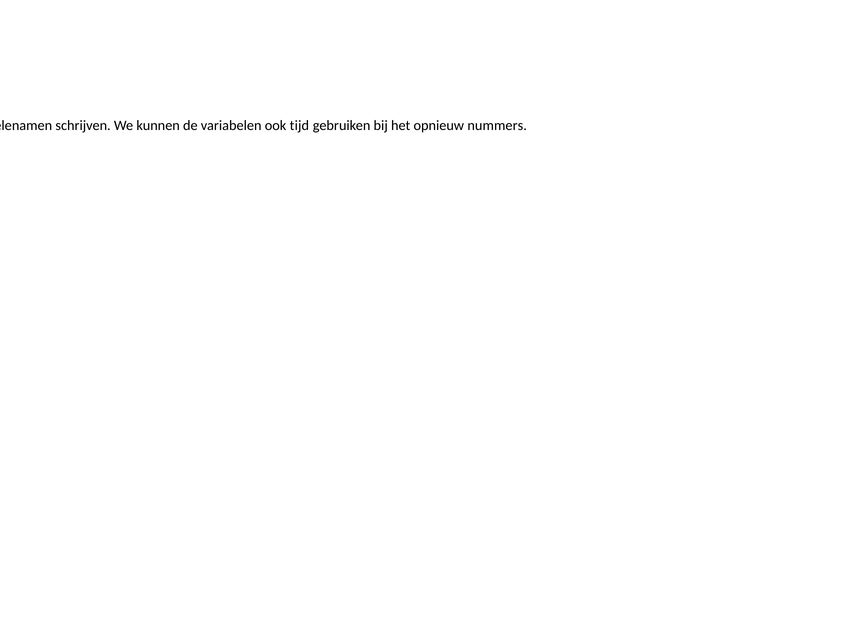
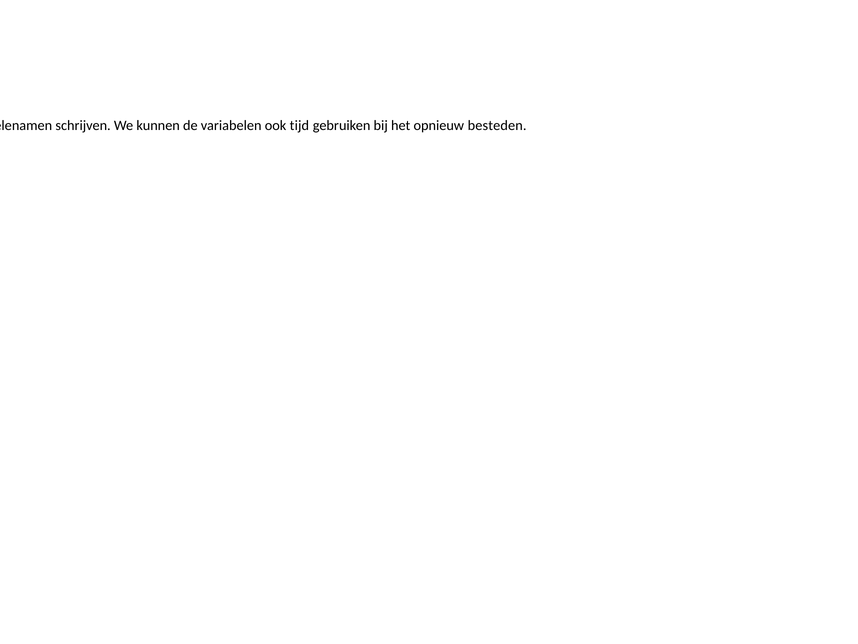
nummers: nummers -> besteden
